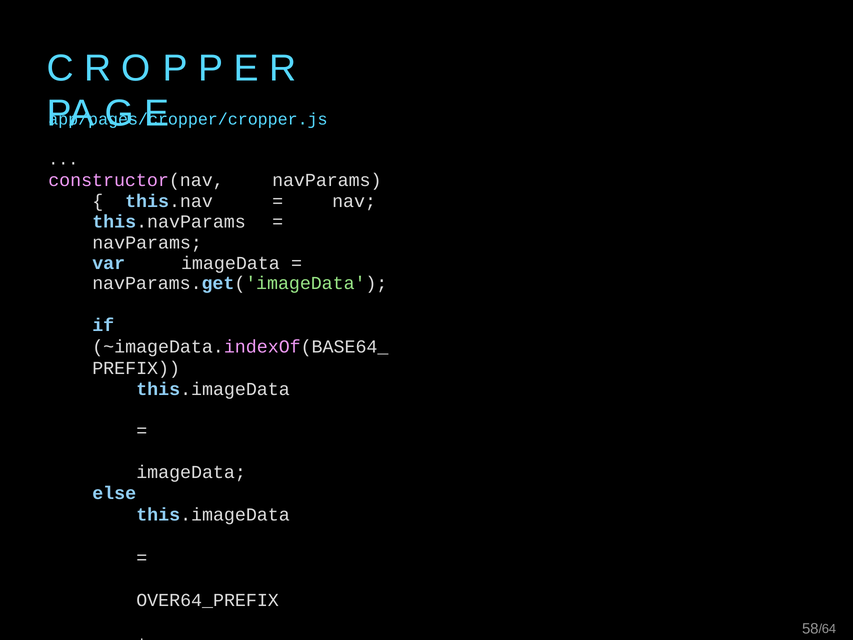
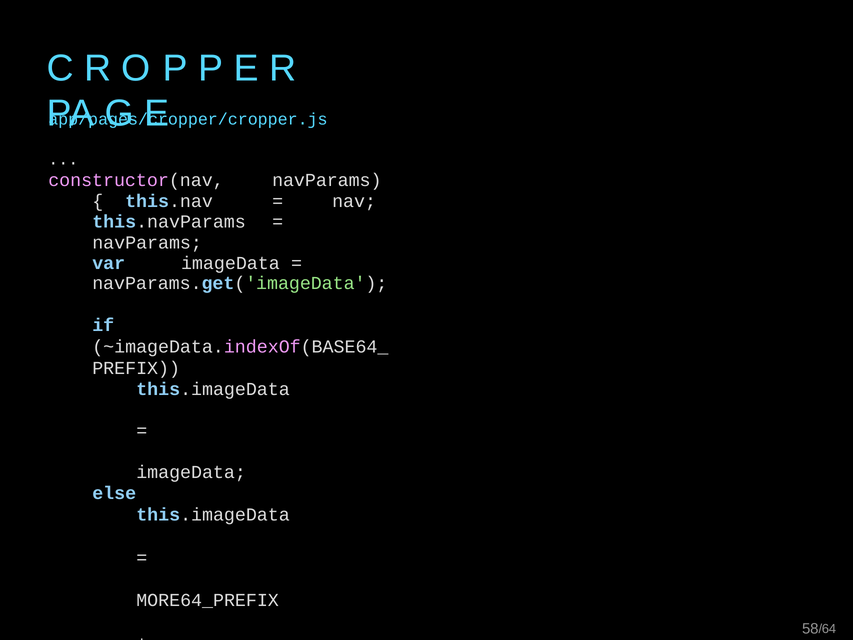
OVER64_PREFIX: OVER64_PREFIX -> MORE64_PREFIX
